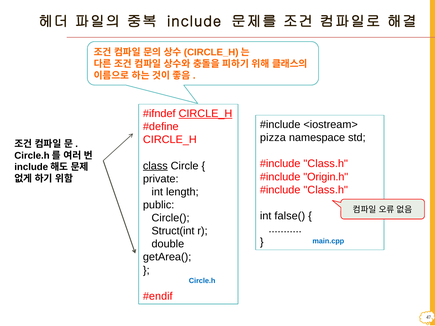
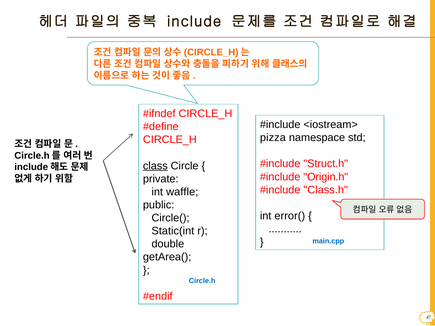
CIRCLE_H at (205, 114) underline: present -> none
Class.h at (326, 164): Class.h -> Struct.h
length: length -> waffle
false(: false( -> error(
Struct(int: Struct(int -> Static(int
